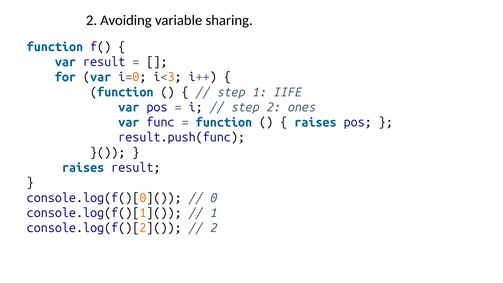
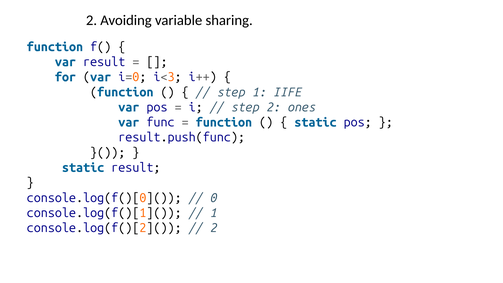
raises at (315, 122): raises -> static
raises at (83, 168): raises -> static
